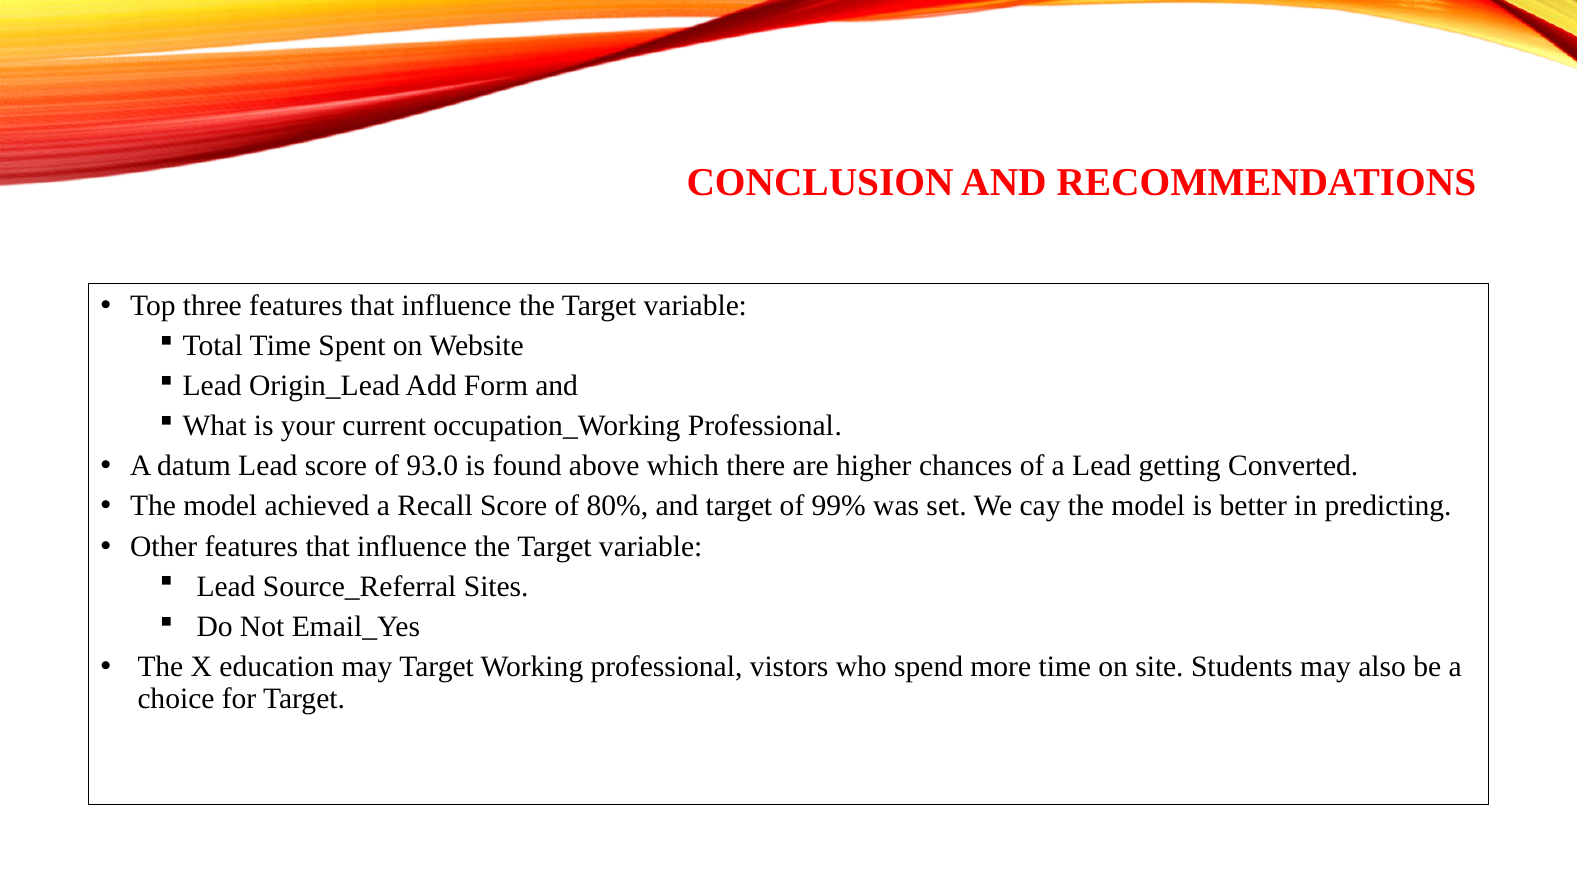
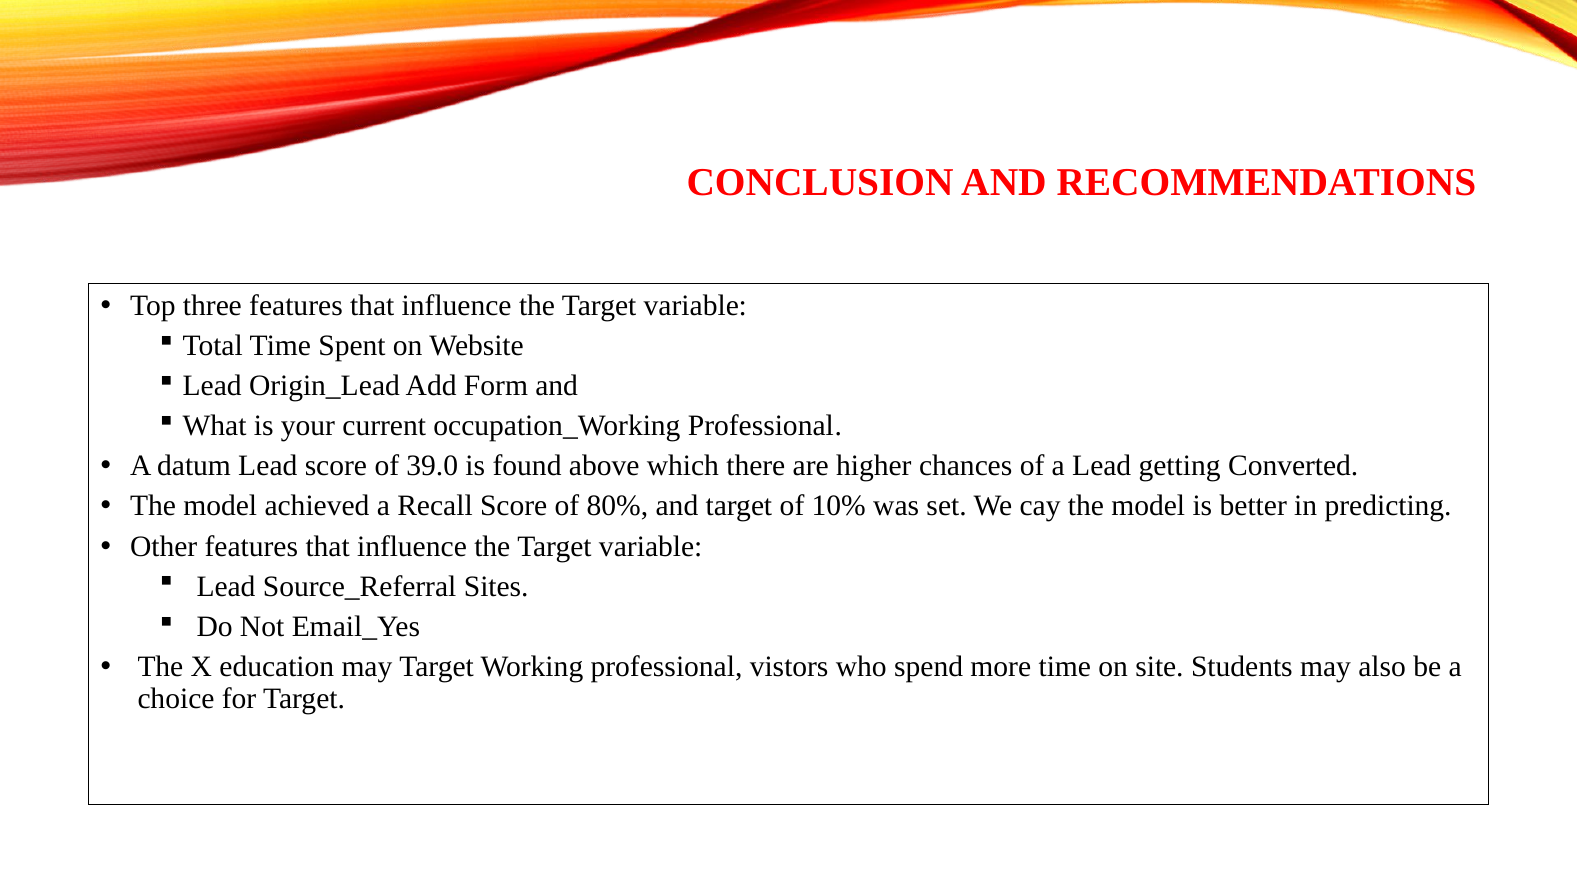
93.0: 93.0 -> 39.0
99%: 99% -> 10%
